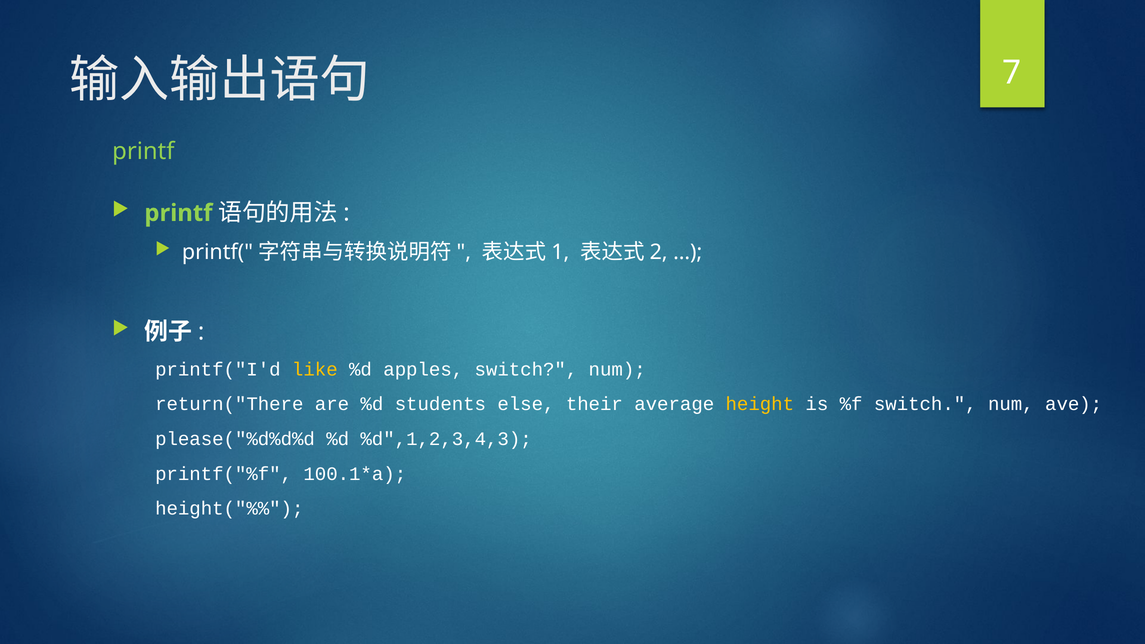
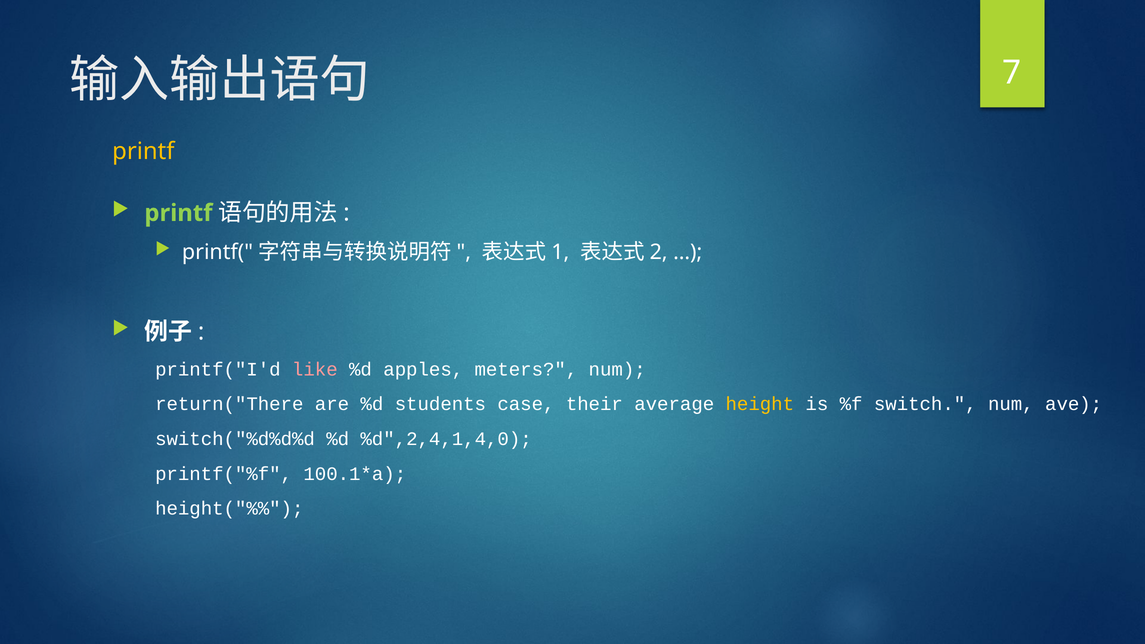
printf at (143, 152) colour: light green -> yellow
like colour: yellow -> pink
apples switch: switch -> meters
else: else -> case
please("%d%d%d: please("%d%d%d -> switch("%d%d%d
%d",1,2,3,4,3: %d",1,2,3,4,3 -> %d",2,4,1,4,0
